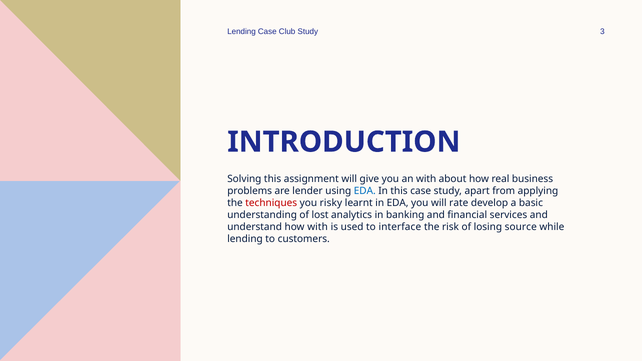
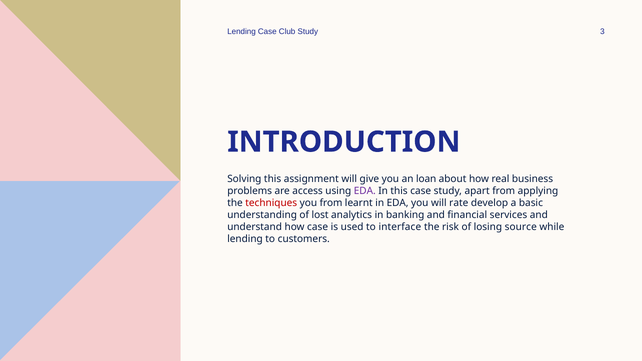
an with: with -> loan
lender: lender -> access
EDA at (365, 191) colour: blue -> purple
you risky: risky -> from
how with: with -> case
